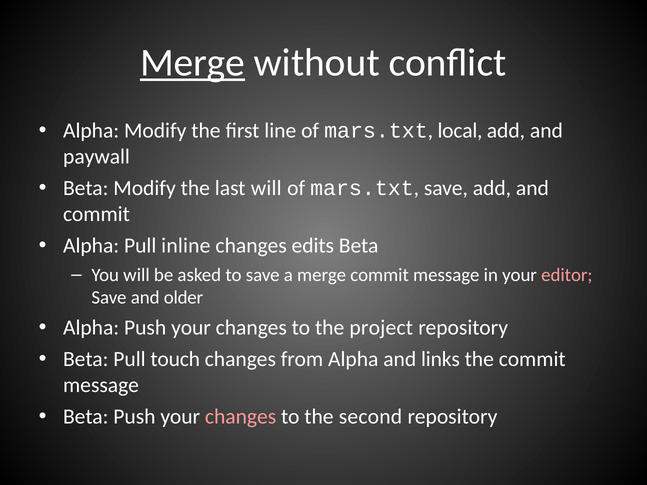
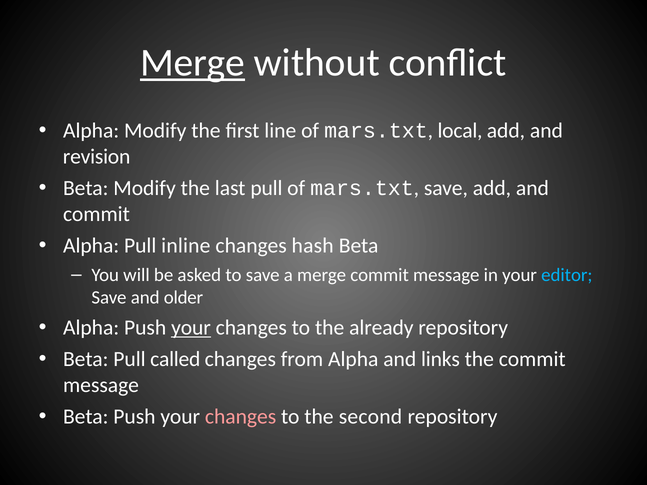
paywall: paywall -> revision
last will: will -> pull
edits: edits -> hash
editor colour: pink -> light blue
your at (191, 328) underline: none -> present
project: project -> already
touch: touch -> called
